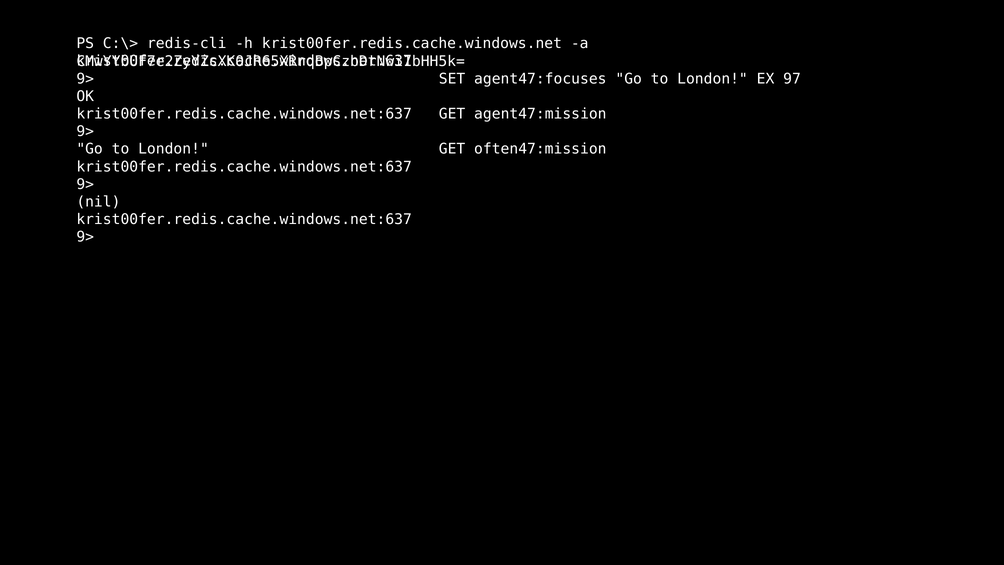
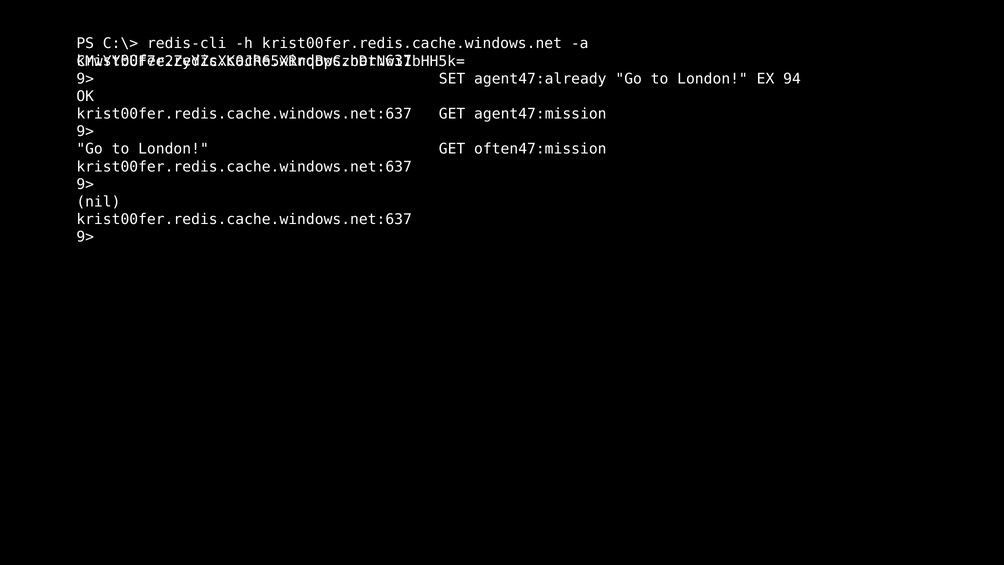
agent47:focuses: agent47:focuses -> agent47:already
97: 97 -> 94
